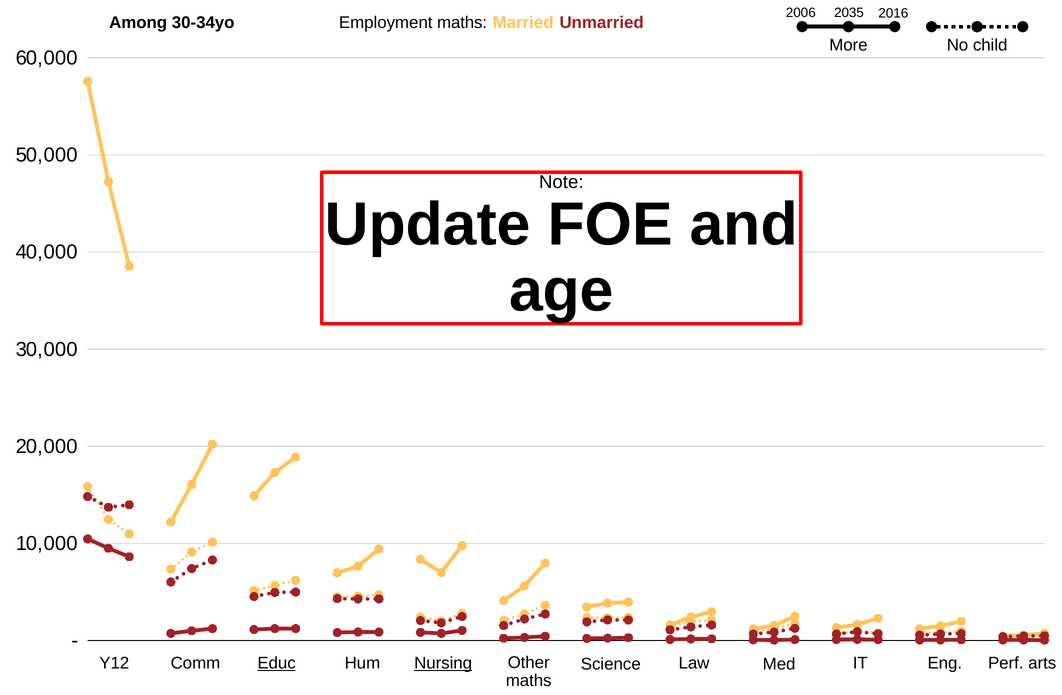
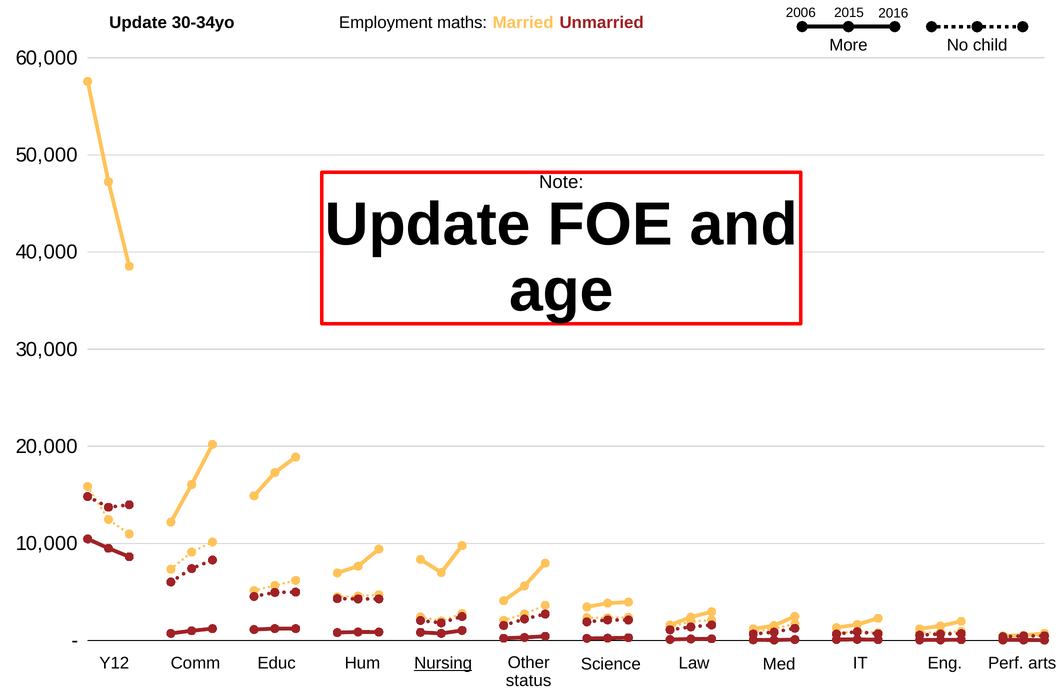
2035: 2035 -> 2015
Among at (138, 23): Among -> Update
Educ underline: present -> none
maths at (529, 681): maths -> status
